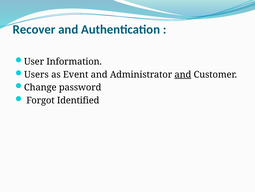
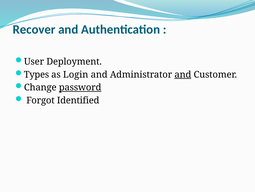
Information: Information -> Deployment
Users: Users -> Types
Event: Event -> Login
password underline: none -> present
